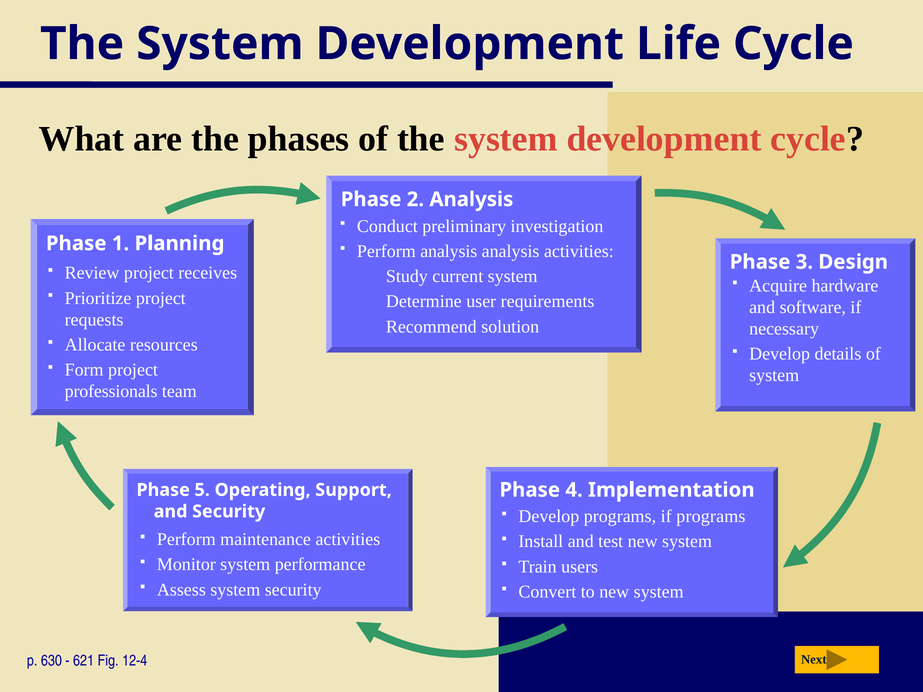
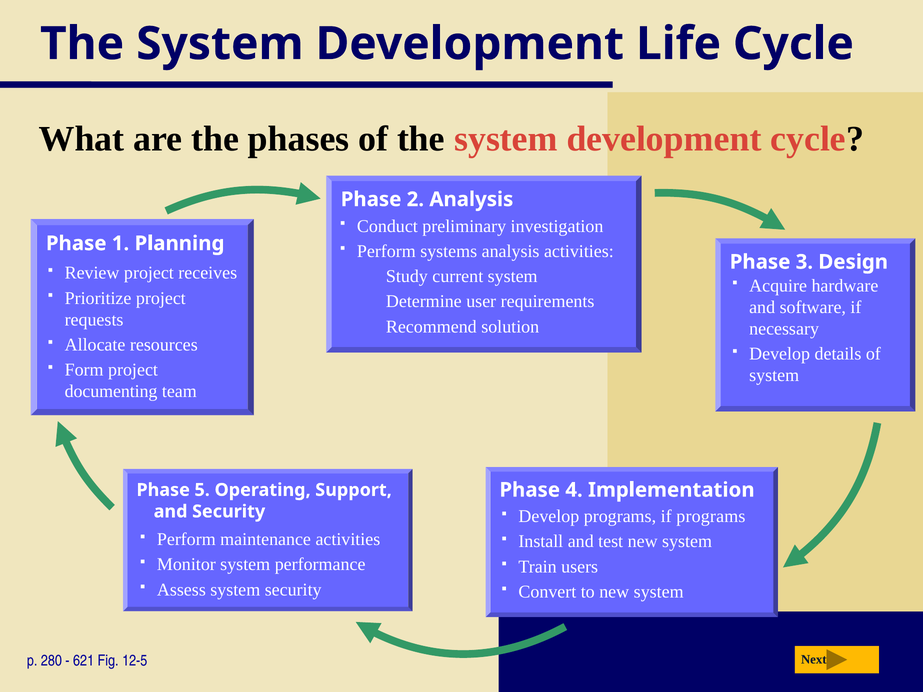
Perform analysis: analysis -> systems
professionals: professionals -> documenting
630: 630 -> 280
12-4: 12-4 -> 12-5
